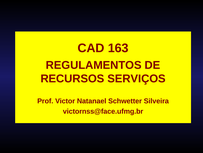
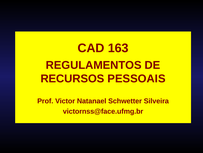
SERVIÇOS: SERVIÇOS -> PESSOAIS
